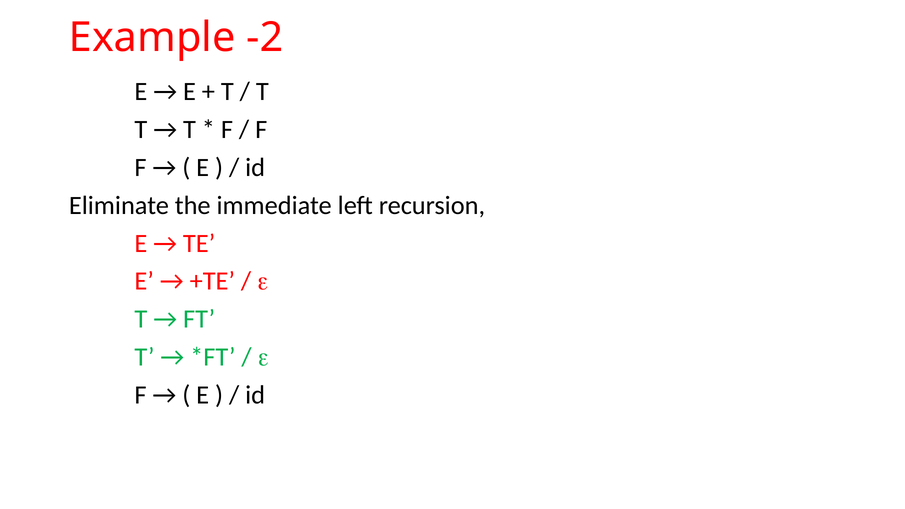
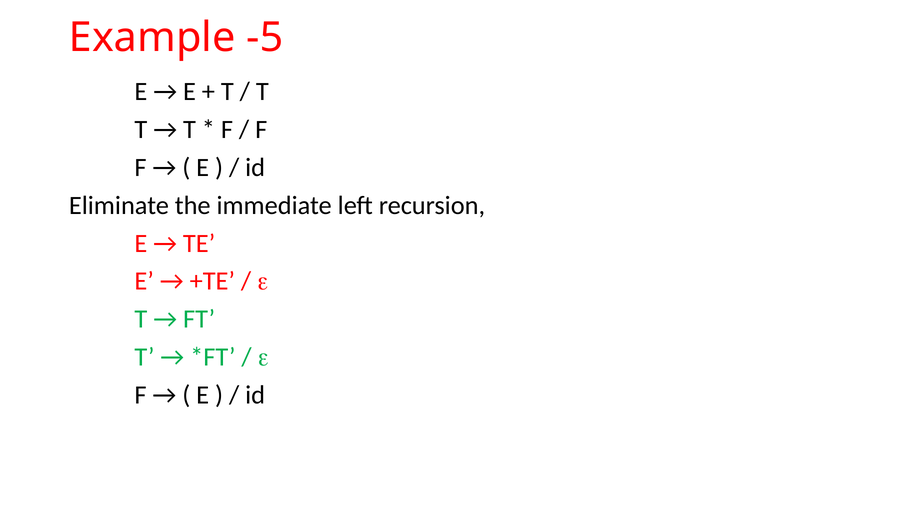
-2: -2 -> -5
